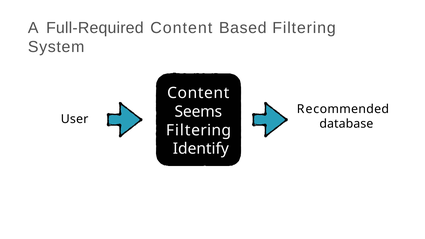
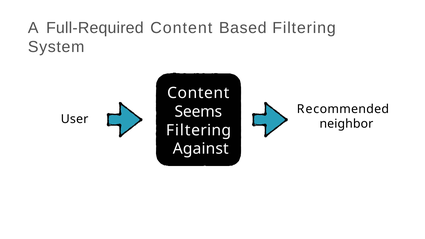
database: database -> neighbor
Identify: Identify -> Against
